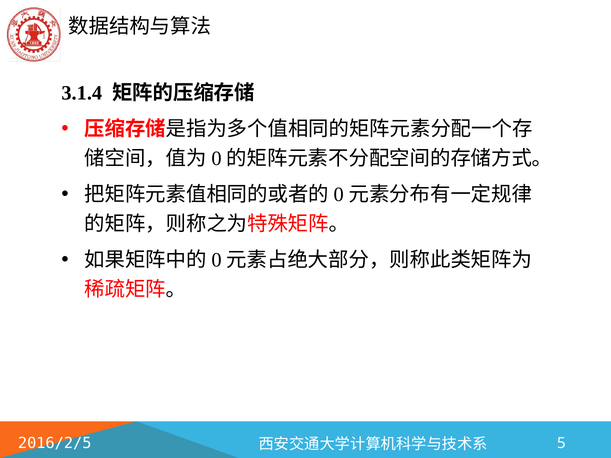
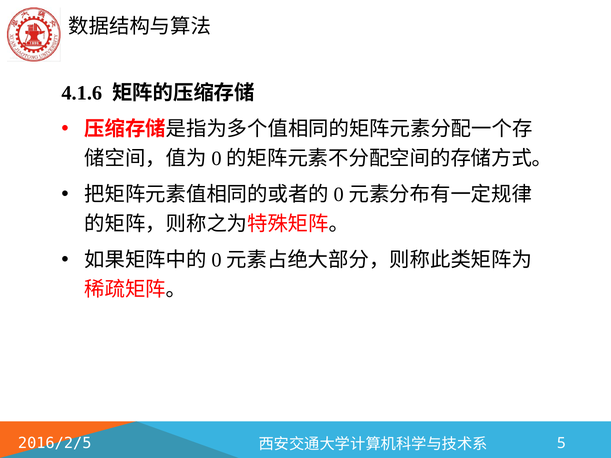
3.1.4: 3.1.4 -> 4.1.6
